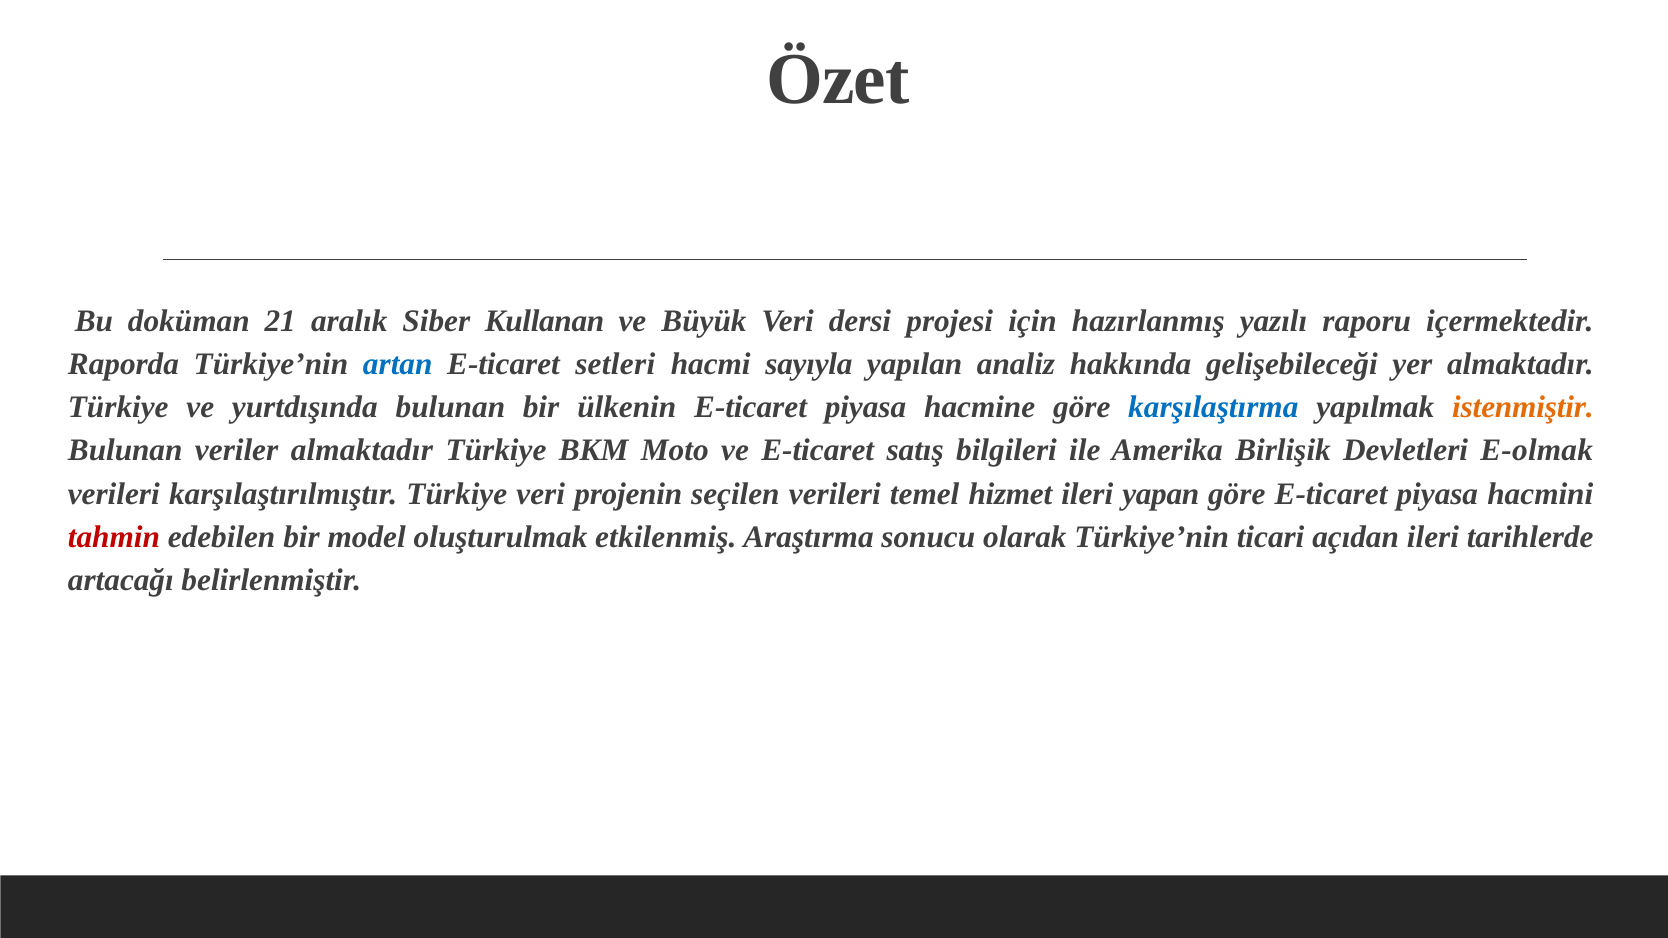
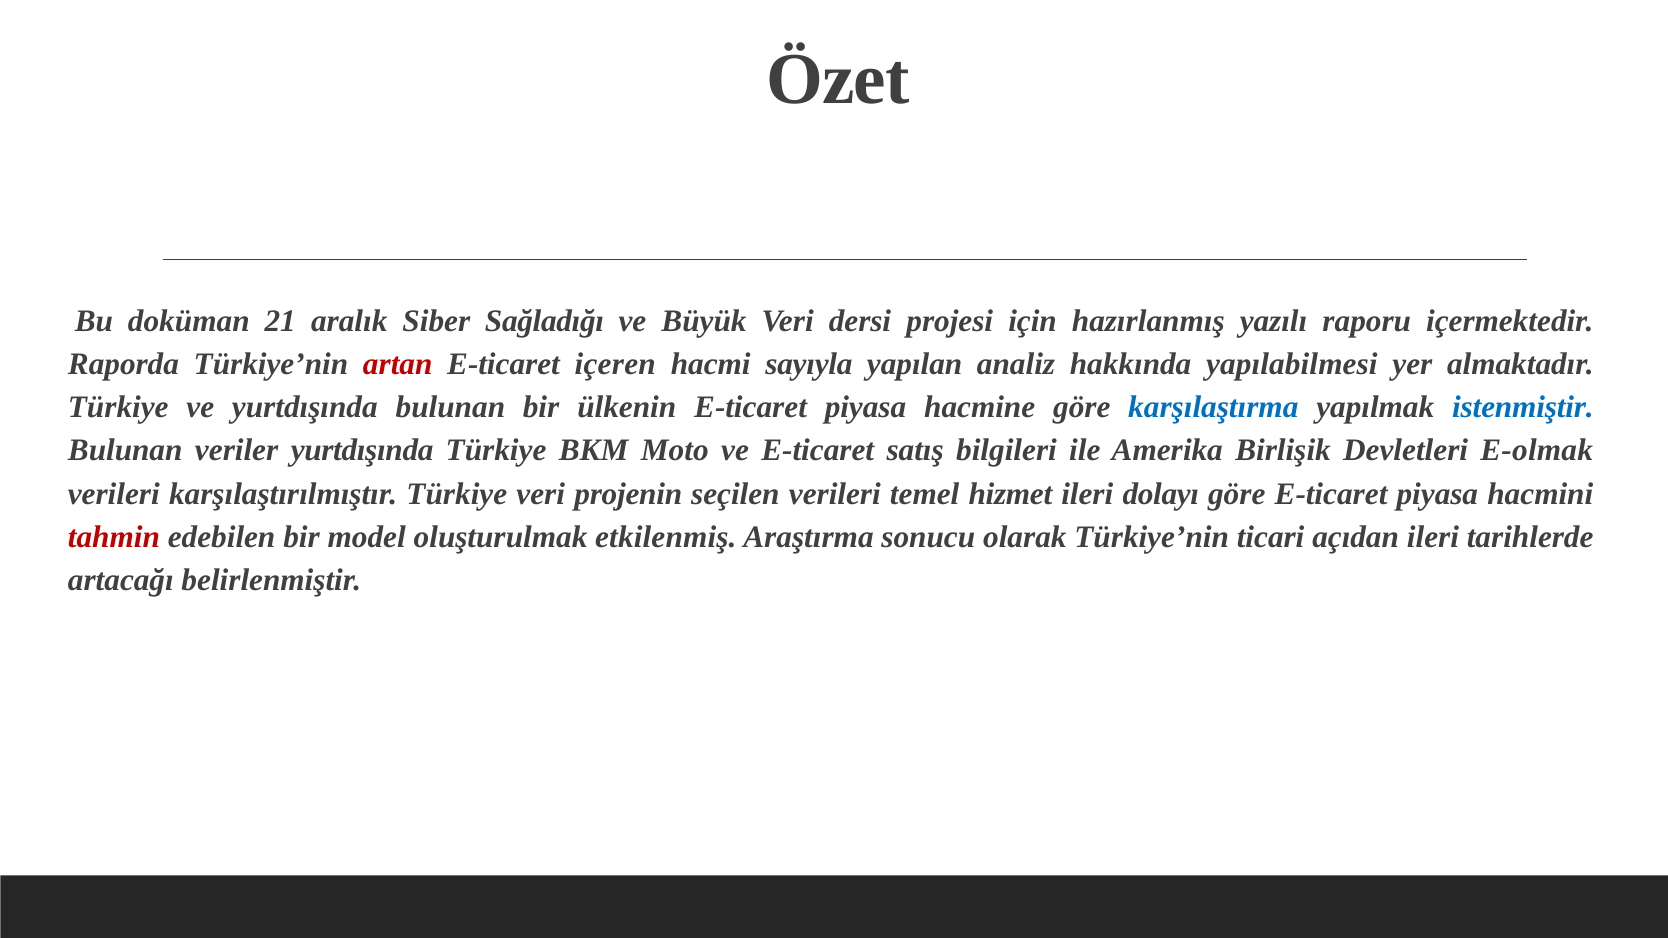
Kullanan: Kullanan -> Sağladığı
artan colour: blue -> red
setleri: setleri -> içeren
gelişebileceği: gelişebileceği -> yapılabilmesi
istenmiştir colour: orange -> blue
veriler almaktadır: almaktadır -> yurtdışında
yapan: yapan -> dolayı
